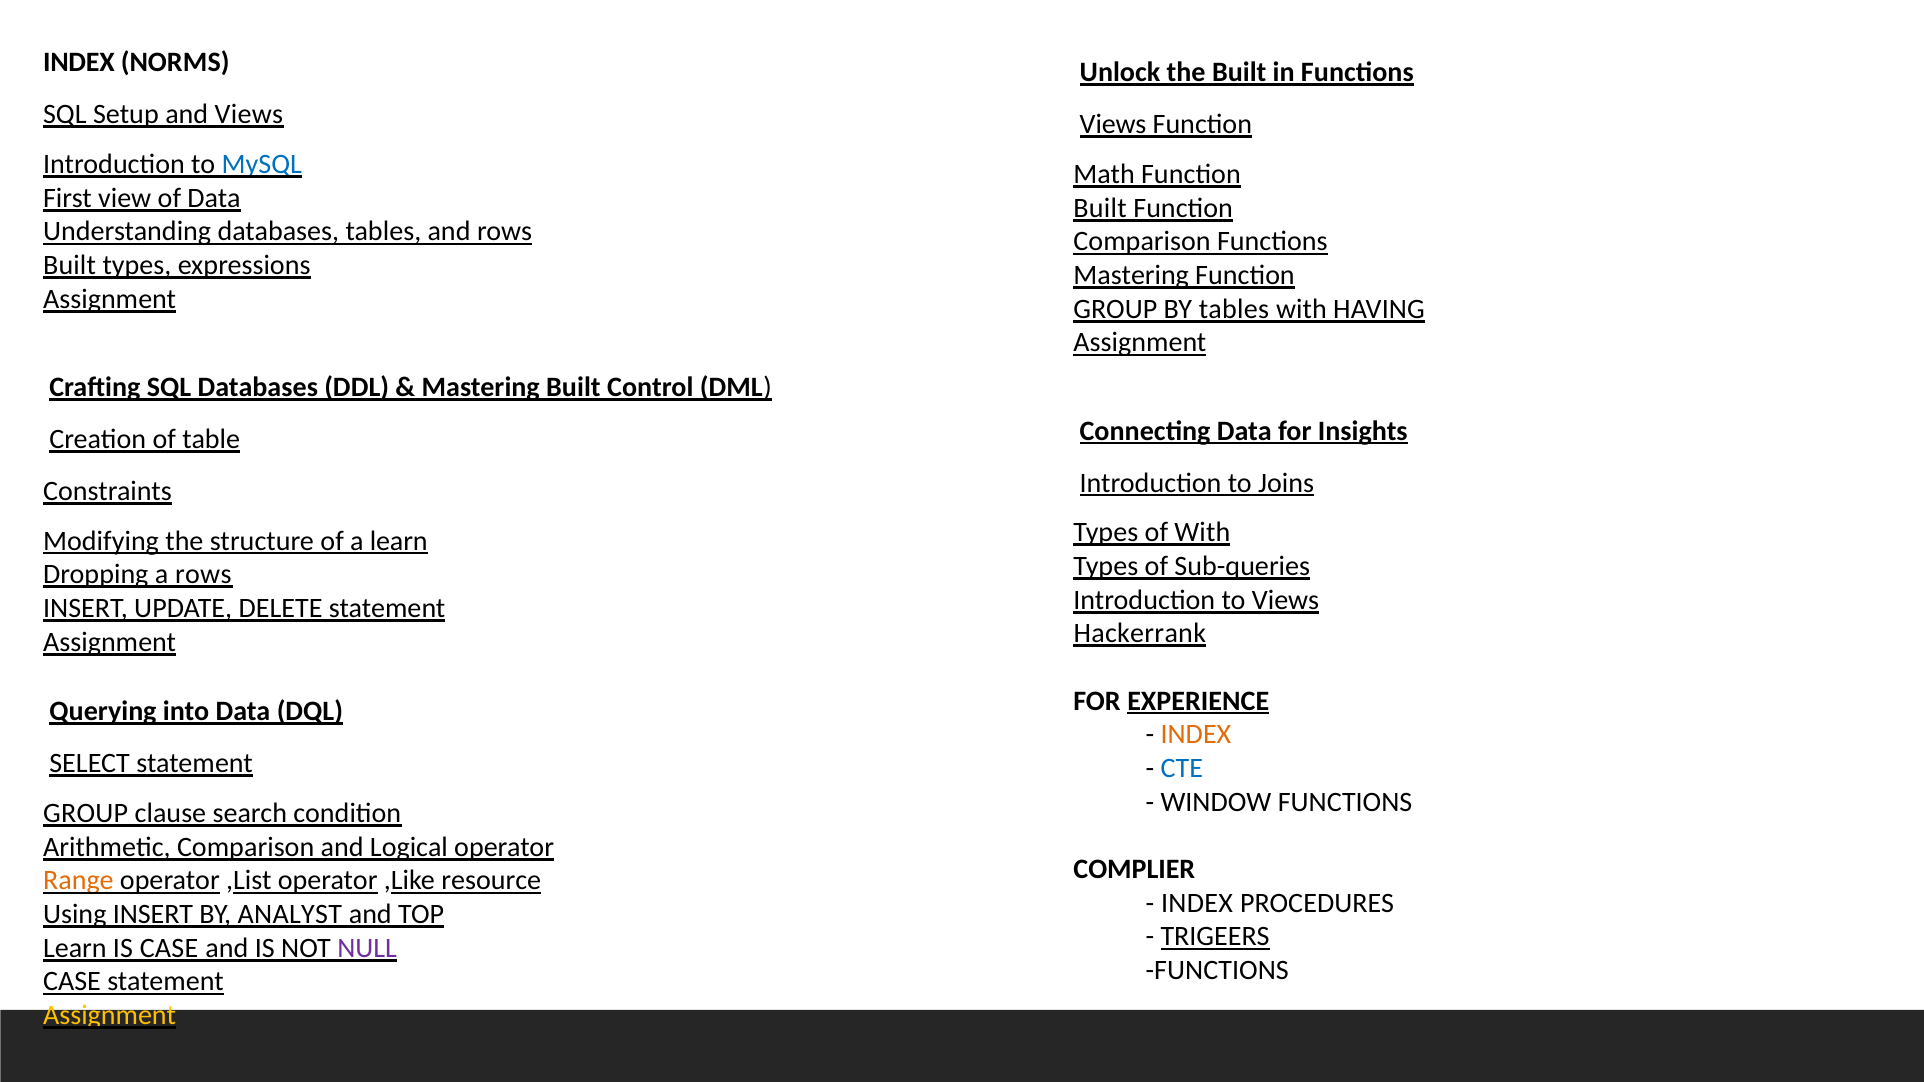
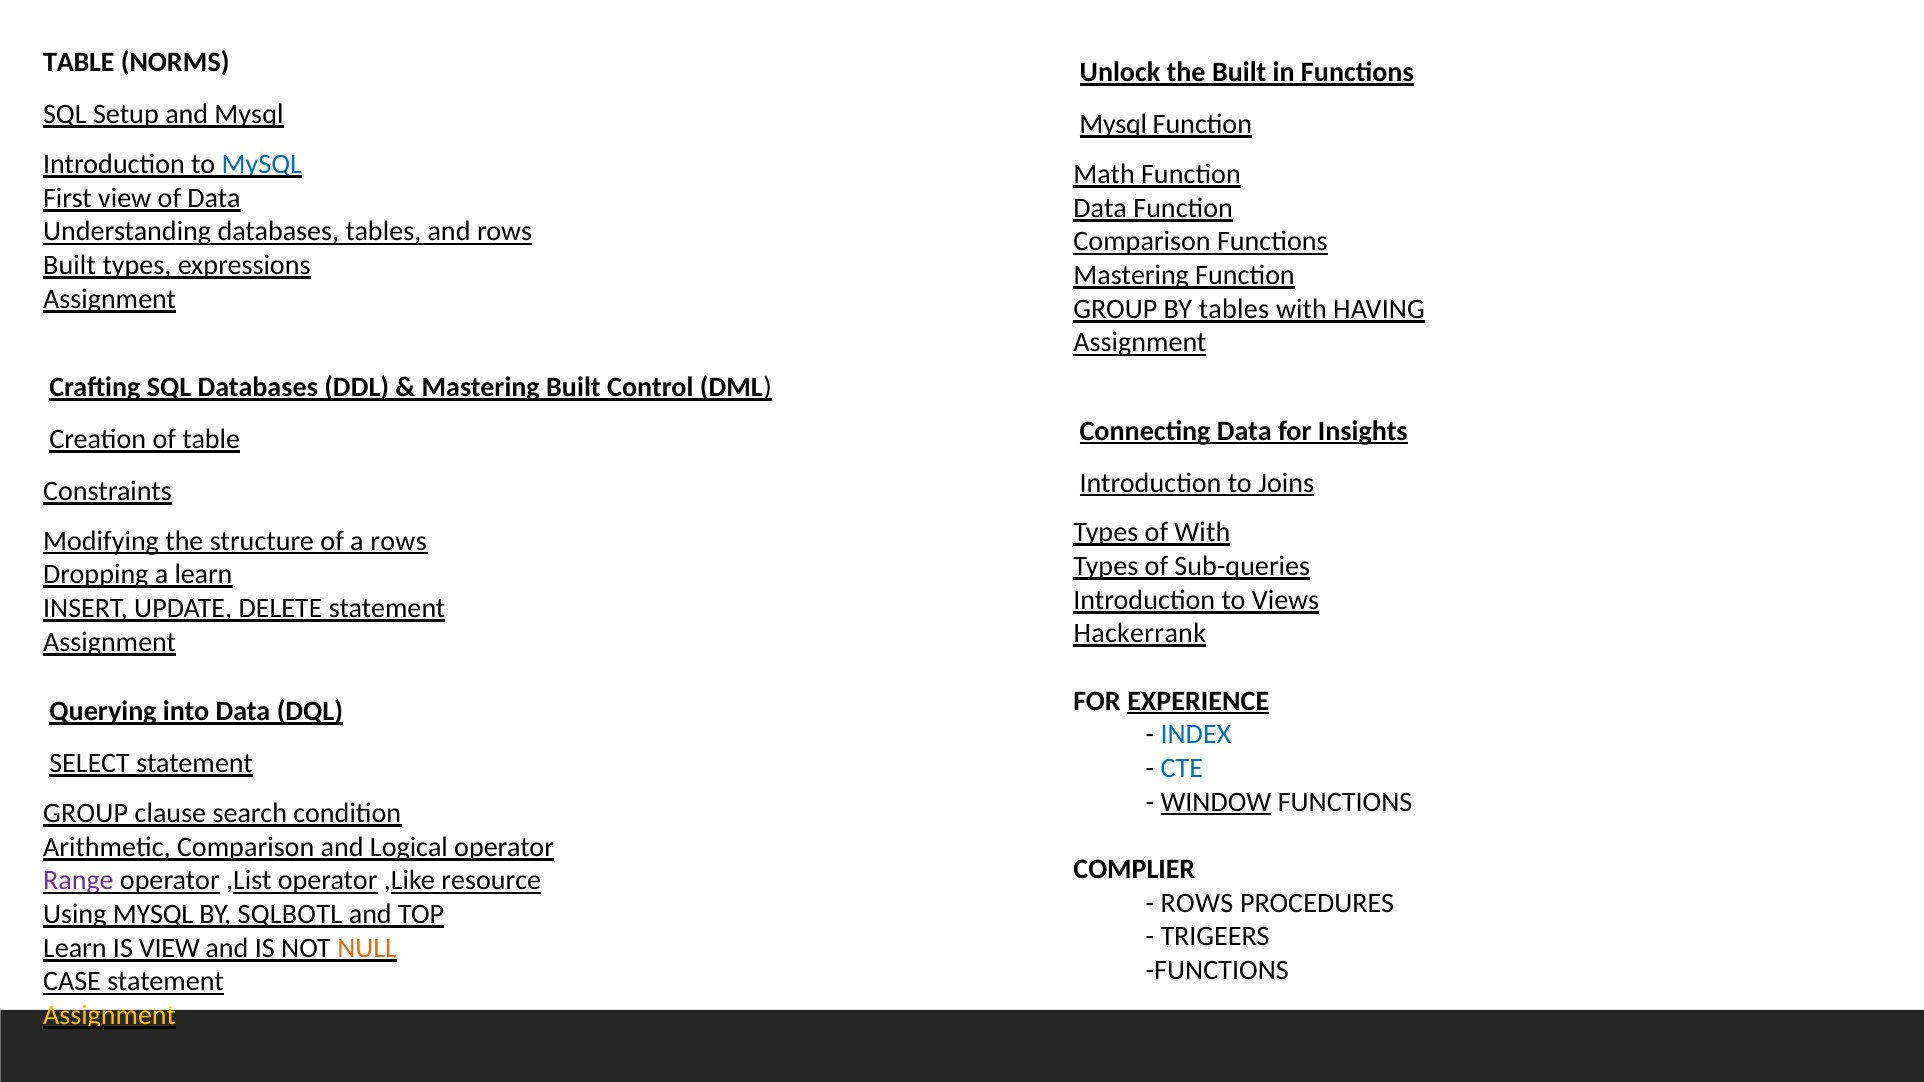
INDEX at (79, 63): INDEX -> TABLE
and Views: Views -> Mysql
Views at (1113, 125): Views -> Mysql
Built at (1100, 208): Built -> Data
a learn: learn -> rows
a rows: rows -> learn
INDEX at (1196, 735) colour: orange -> blue
WINDOW underline: none -> present
Range colour: orange -> purple
INDEX at (1197, 903): INDEX -> ROWS
Using INSERT: INSERT -> MYSQL
ANALYST: ANALYST -> SQLBOTL
TRIGEERS underline: present -> none
IS CASE: CASE -> VIEW
NULL colour: purple -> orange
